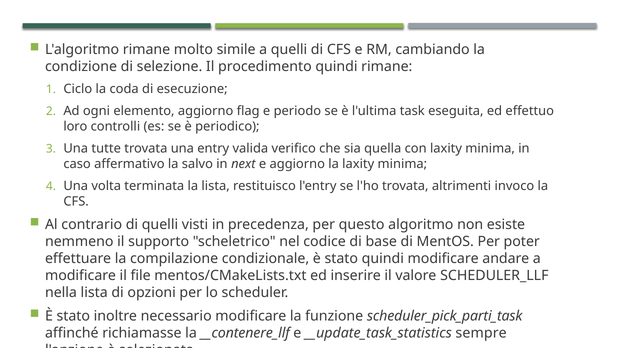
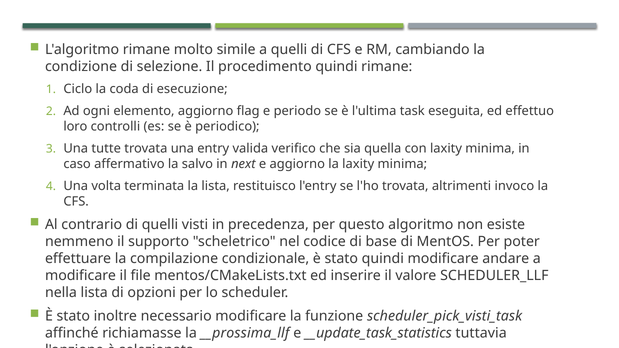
scheduler_pick_parti_task: scheduler_pick_parti_task -> scheduler_pick_visti_task
__contenere_llf: __contenere_llf -> __prossima_llf
sempre: sempre -> tuttavia
